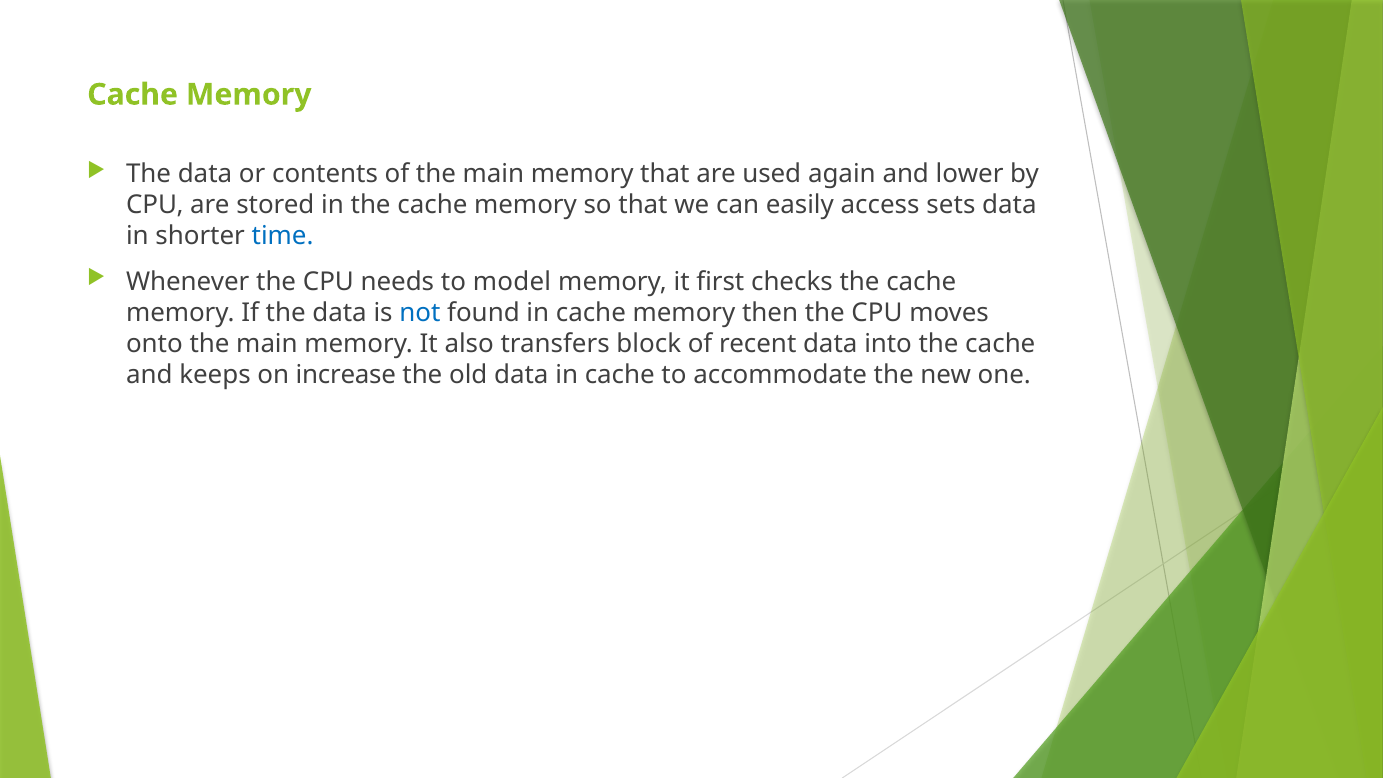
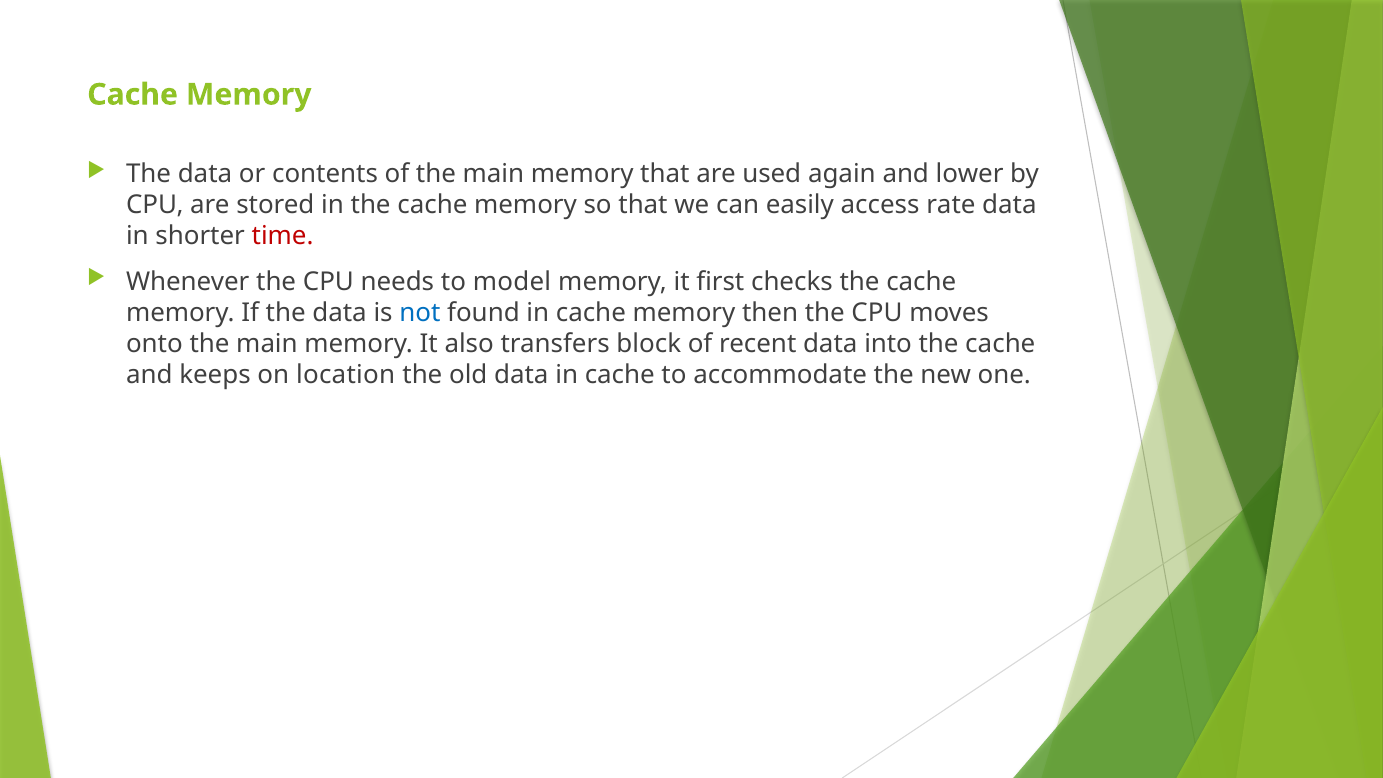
sets: sets -> rate
time colour: blue -> red
increase: increase -> location
